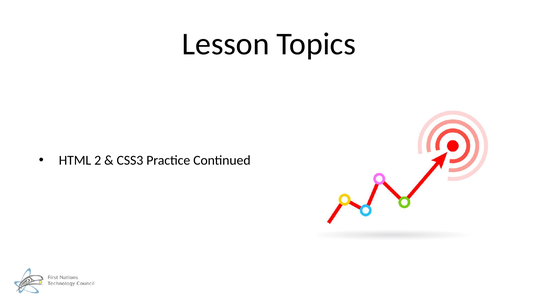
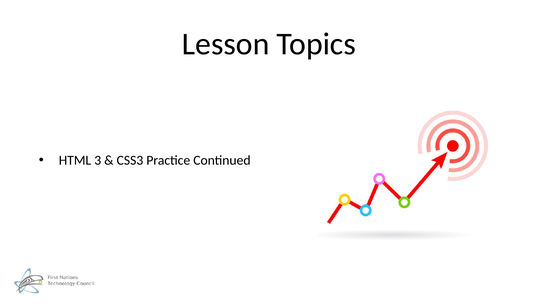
2: 2 -> 3
